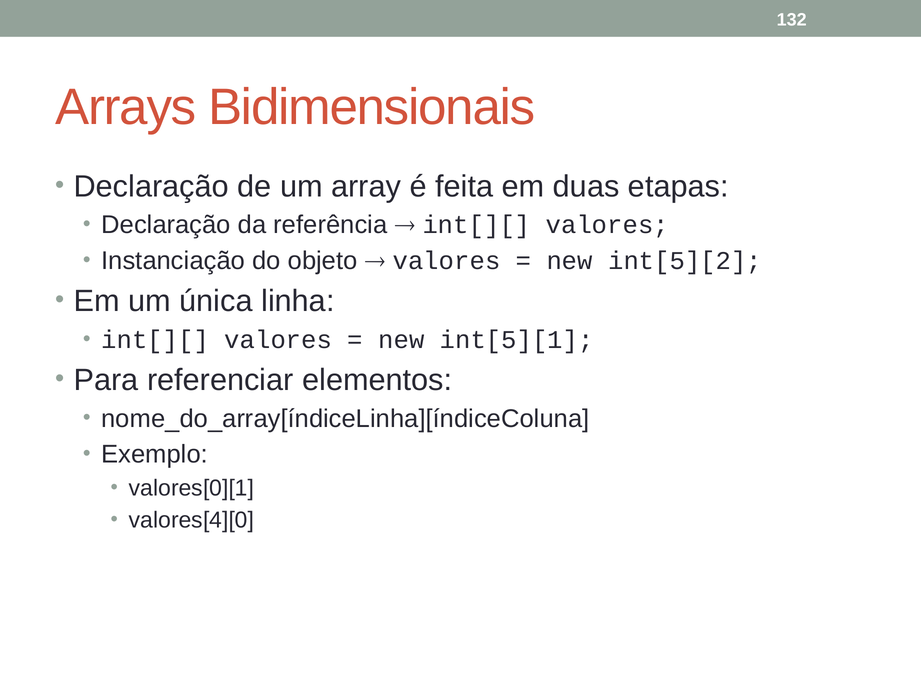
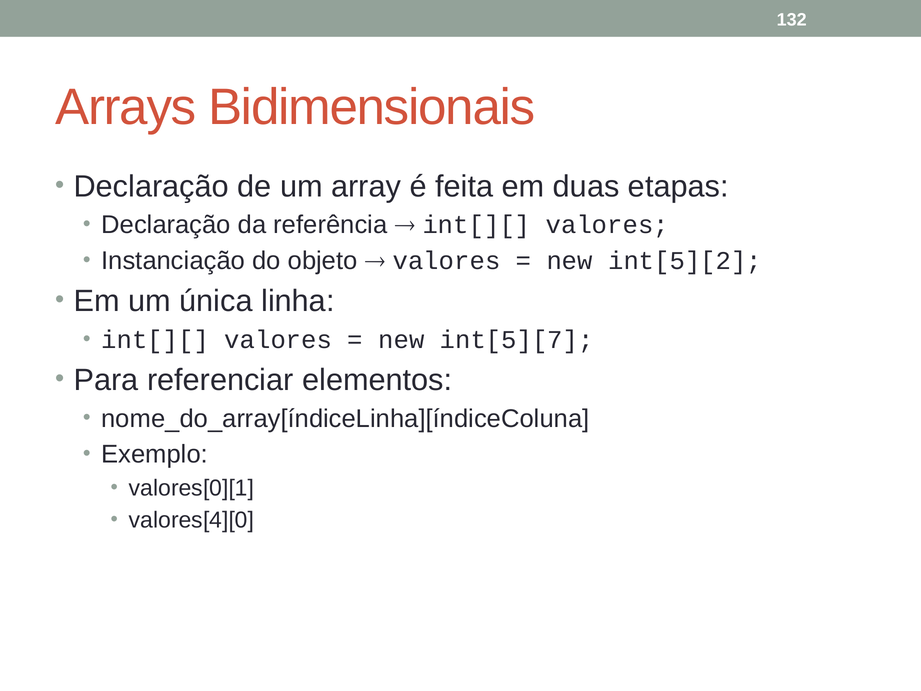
int[5][1: int[5][1 -> int[5][7
